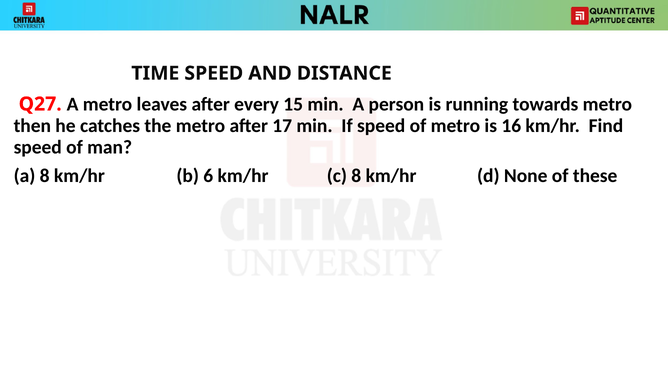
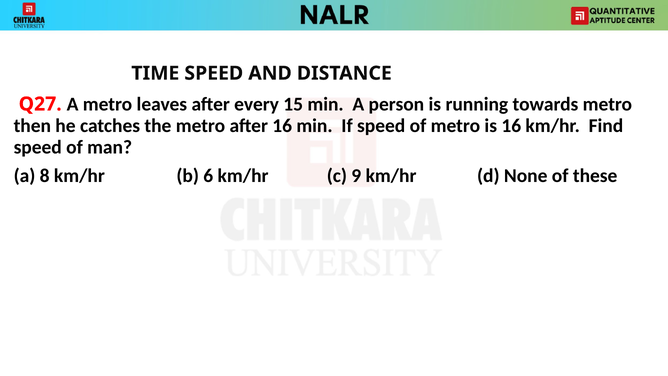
after 17: 17 -> 16
c 8: 8 -> 9
